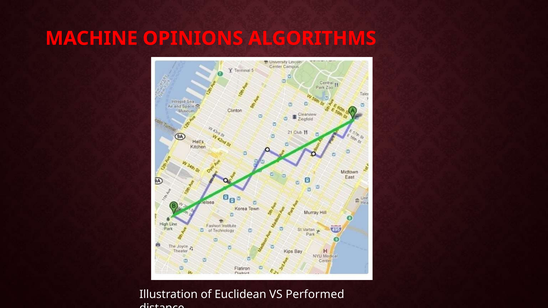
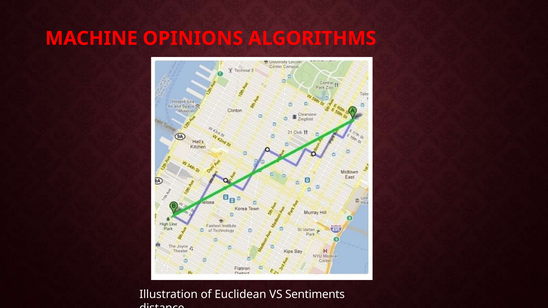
Performed: Performed -> Sentiments
